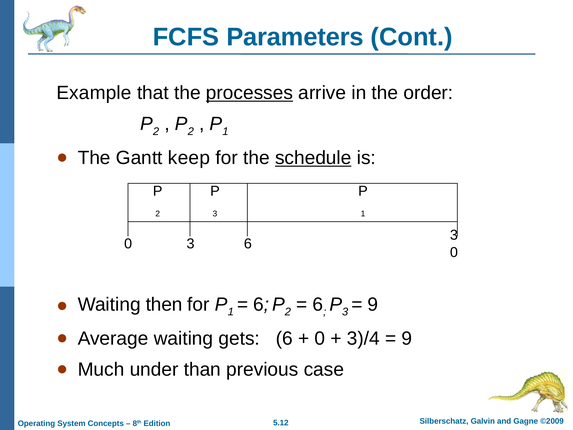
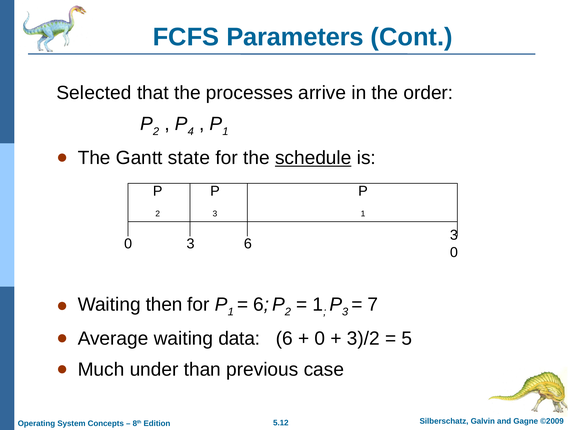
Example: Example -> Selected
processes underline: present -> none
2 at (191, 131): 2 -> 4
keep: keep -> state
6 at (318, 304): 6 -> 1
9 at (373, 304): 9 -> 7
gets: gets -> data
3)/4: 3)/4 -> 3)/2
9 at (407, 338): 9 -> 5
